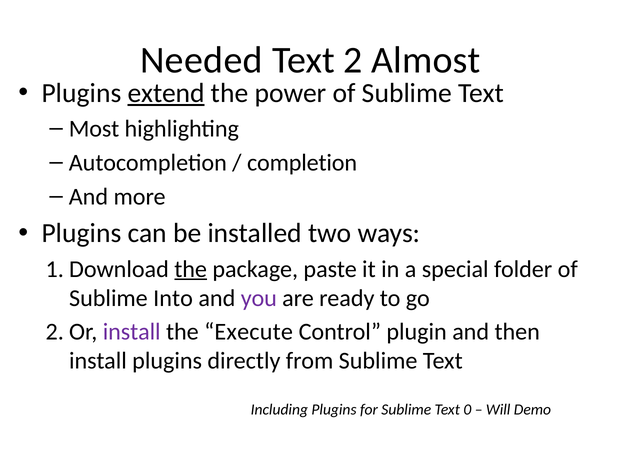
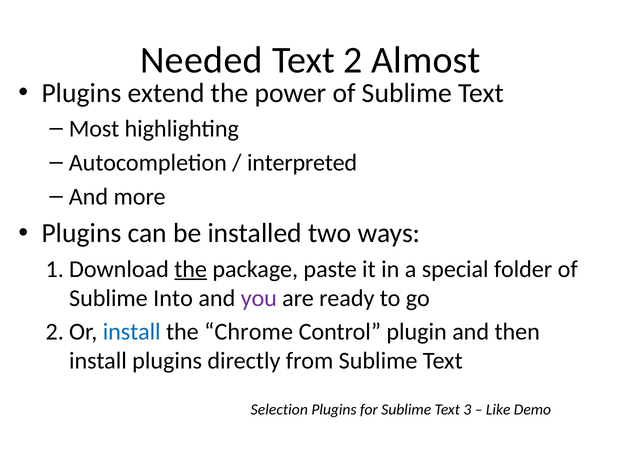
extend underline: present -> none
completion: completion -> interpreted
install at (132, 332) colour: purple -> blue
Execute: Execute -> Chrome
Including: Including -> Selection
0: 0 -> 3
Will: Will -> Like
